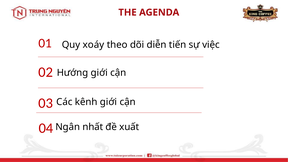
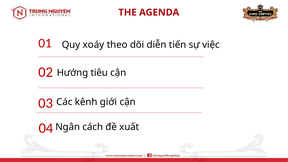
Hướng giới: giới -> tiêu
nhất: nhất -> cách
